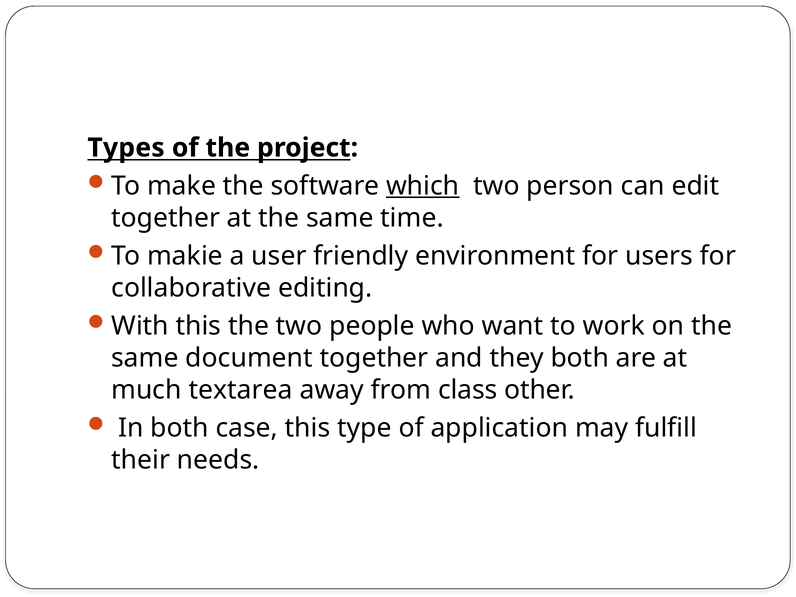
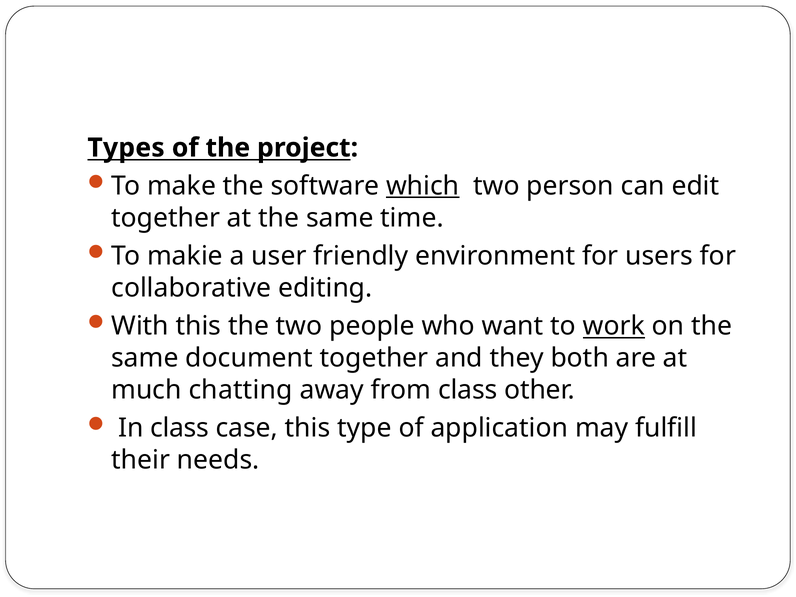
work underline: none -> present
textarea: textarea -> chatting
In both: both -> class
